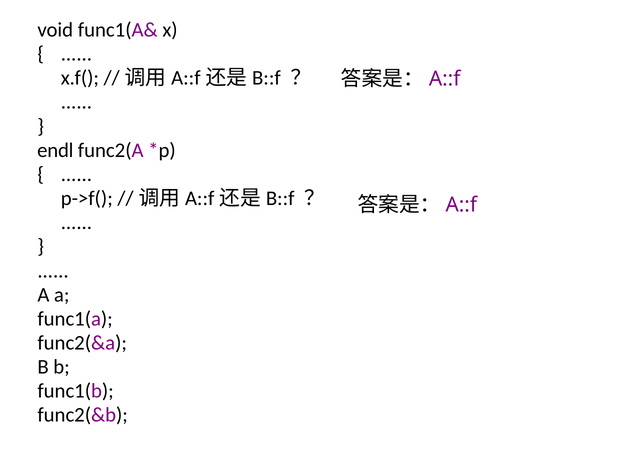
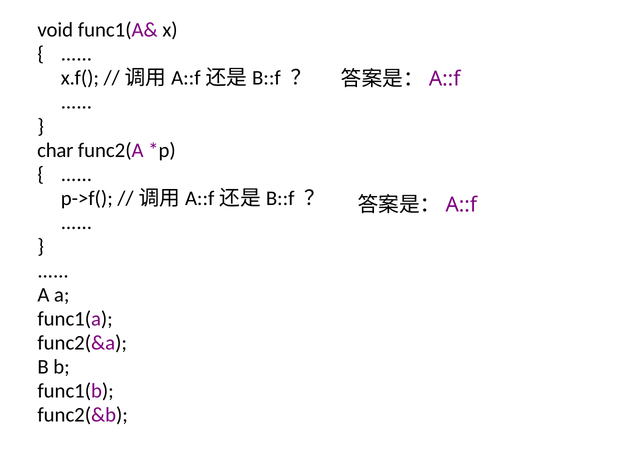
endl: endl -> char
